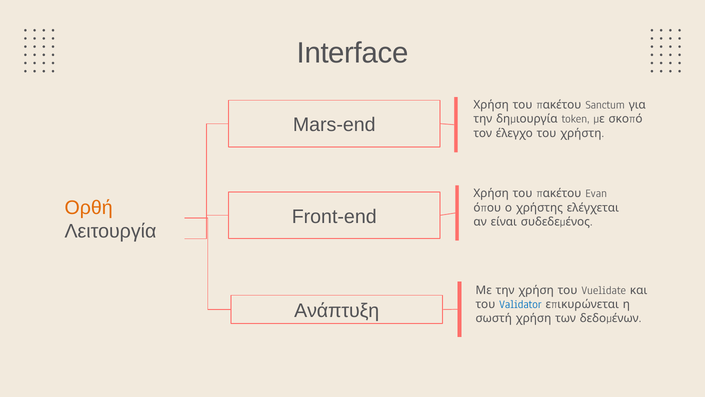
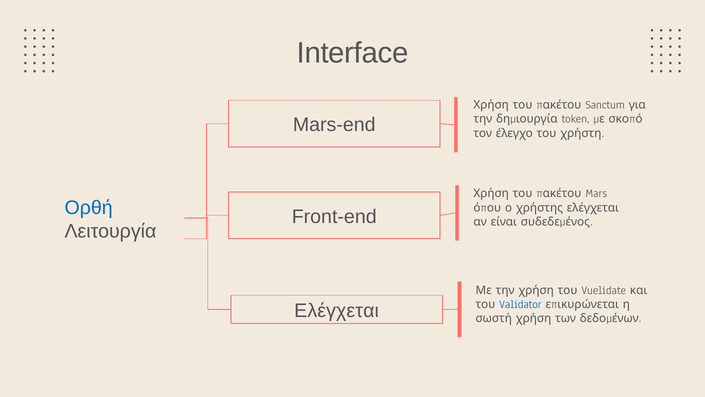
Evan: Evan -> Mars
Ορθή colour: orange -> blue
Ανάπτυξη at (337, 311): Ανάπτυξη -> Ελέγχεται
